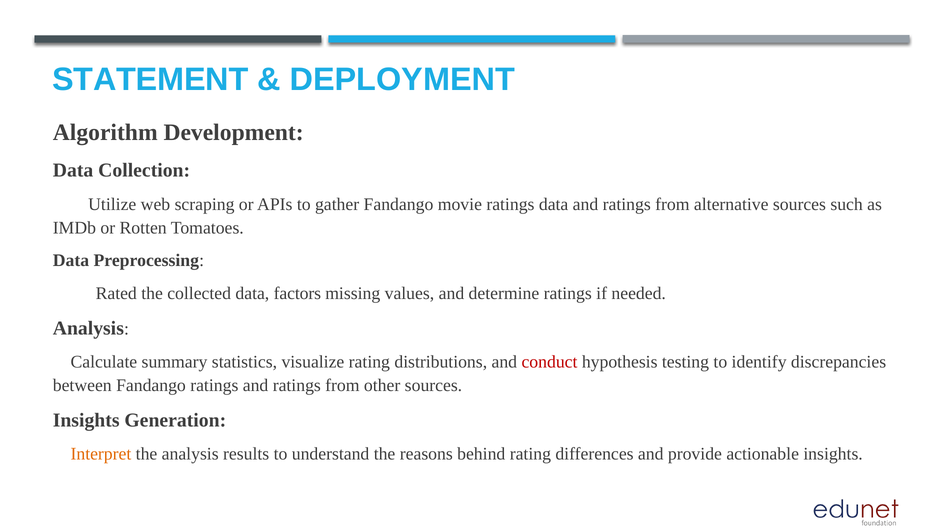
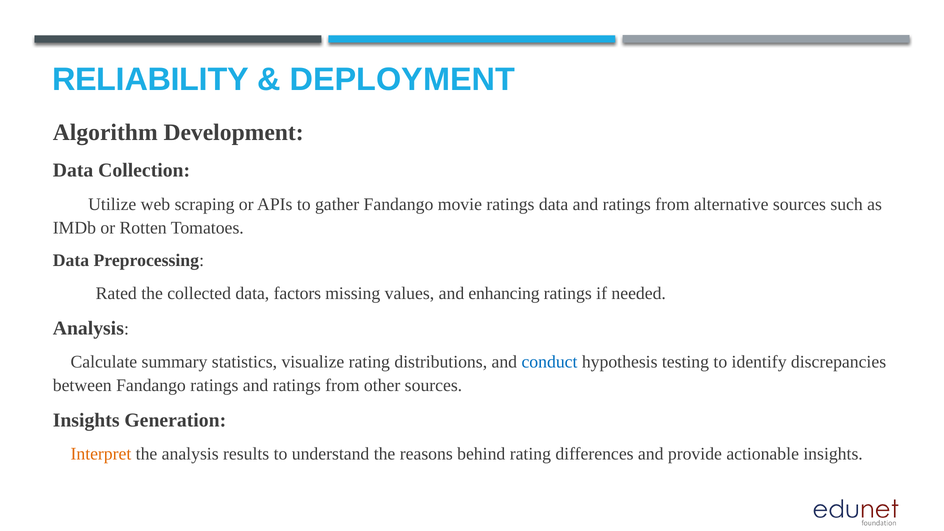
STATEMENT: STATEMENT -> RELIABILITY
determine: determine -> enhancing
conduct colour: red -> blue
